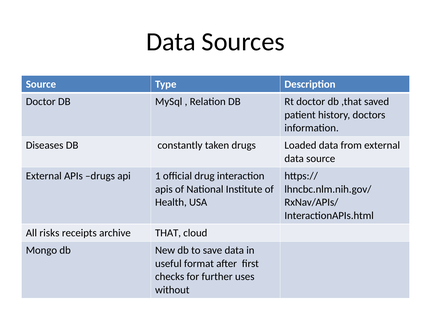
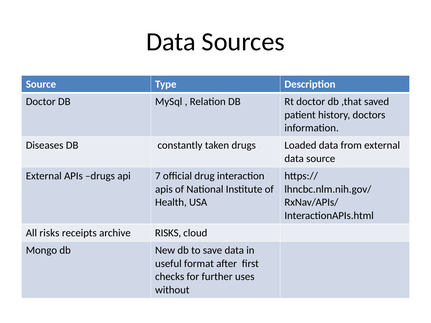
1: 1 -> 7
archive THAT: THAT -> RISKS
